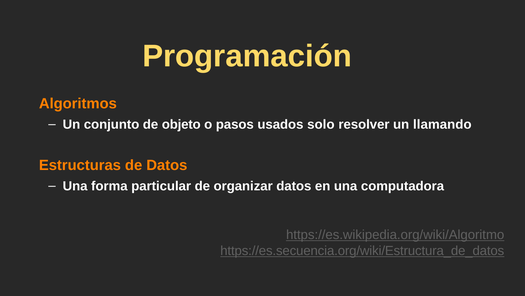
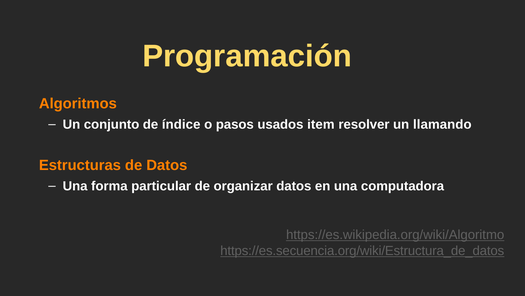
objeto: objeto -> índice
solo: solo -> item
